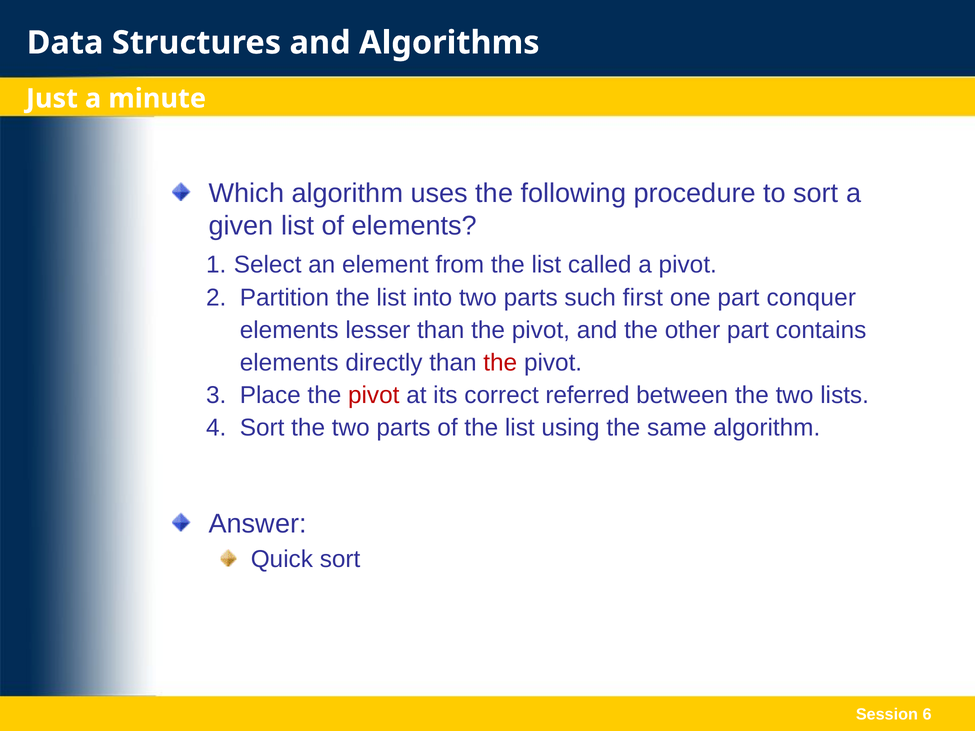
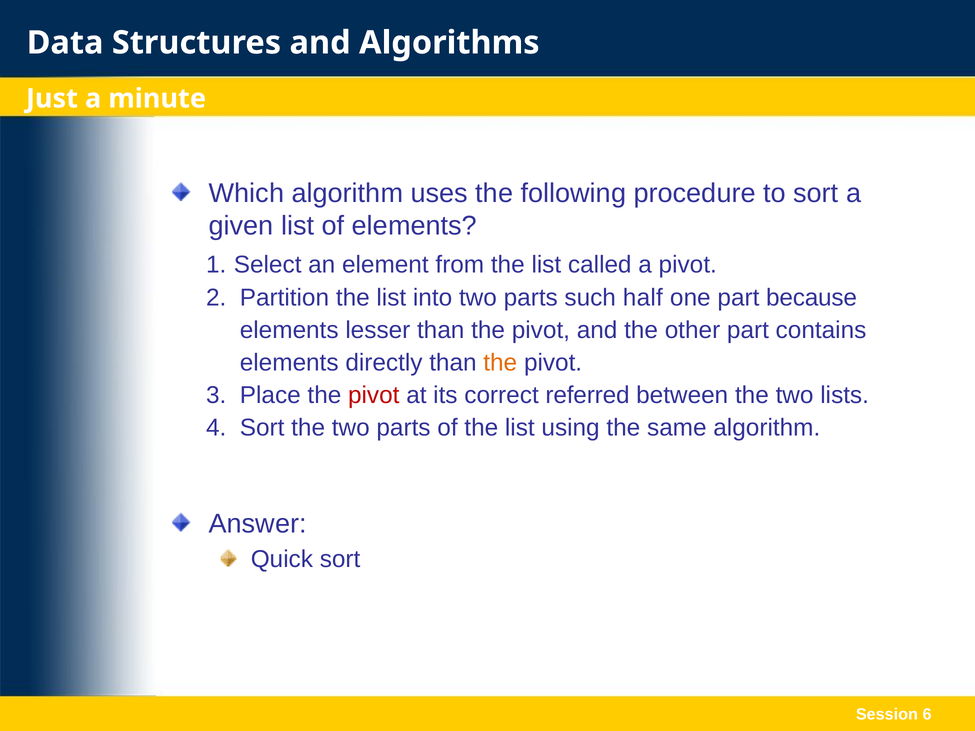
first: first -> half
conquer: conquer -> because
the at (500, 363) colour: red -> orange
